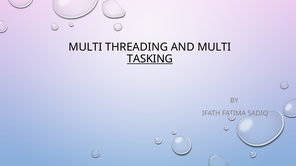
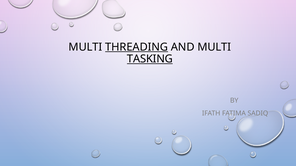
THREADING underline: none -> present
